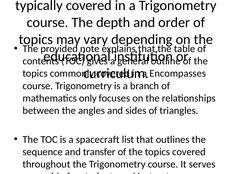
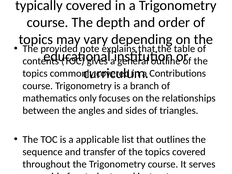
Encompasses: Encompasses -> Contributions
spacecraft: spacecraft -> applicable
